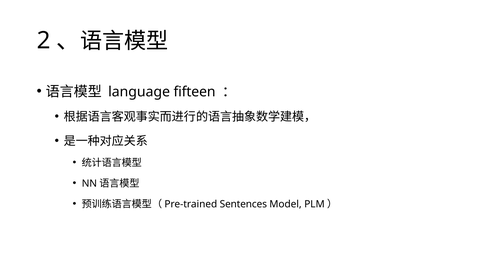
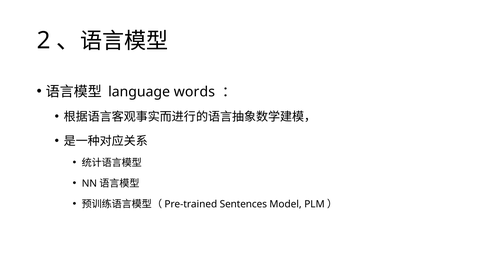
fifteen: fifteen -> words
